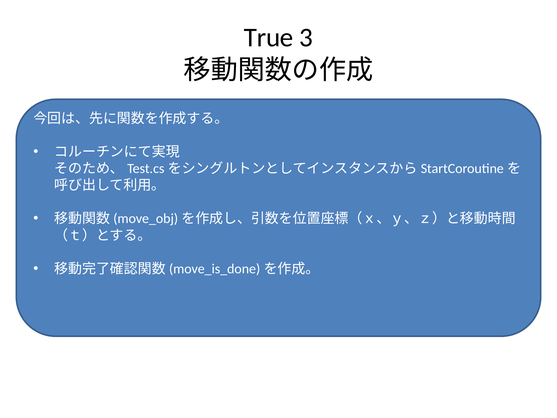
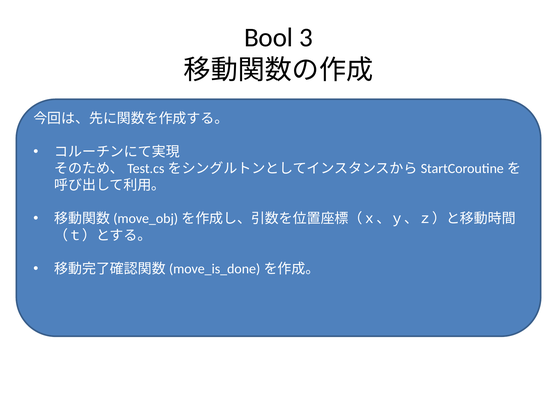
True: True -> Bool
